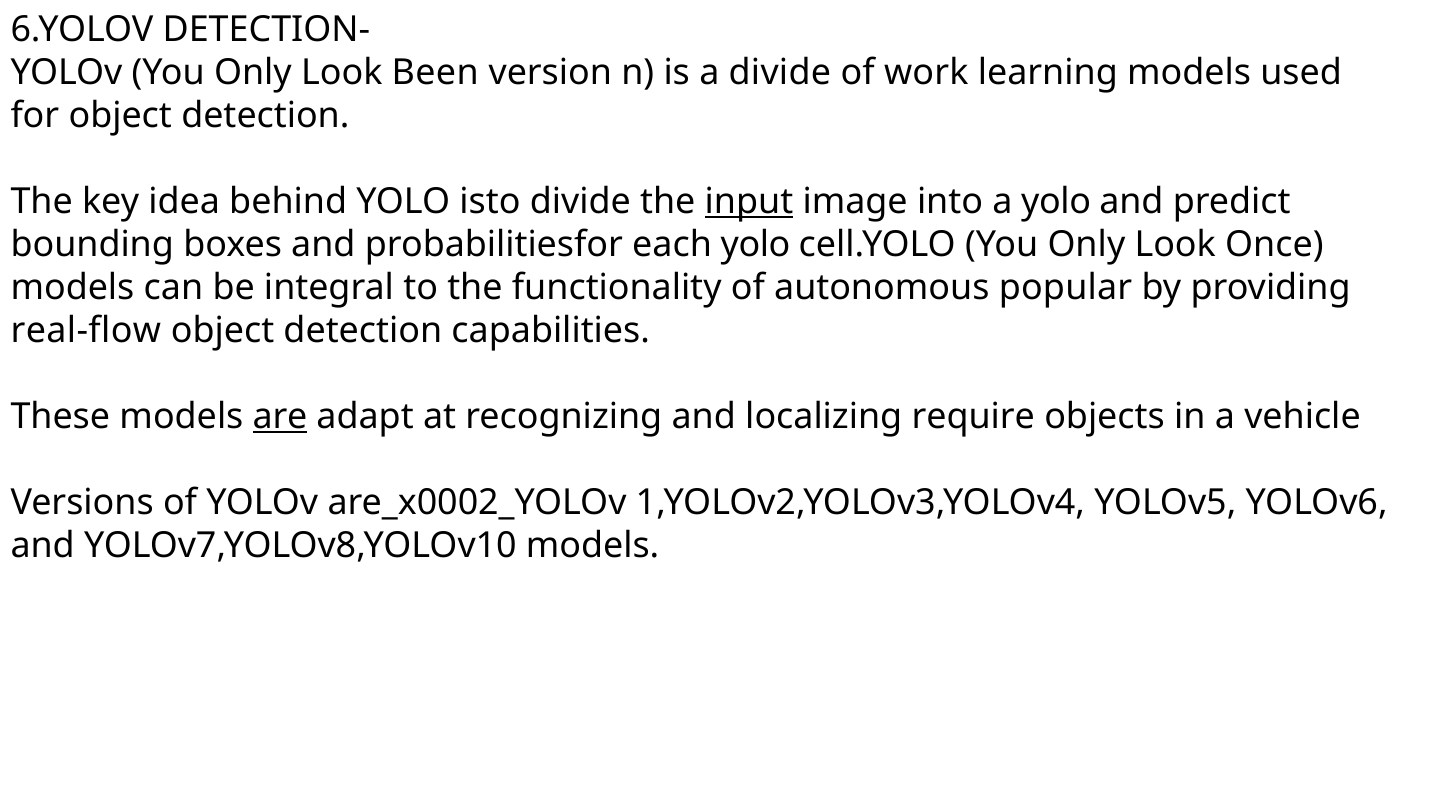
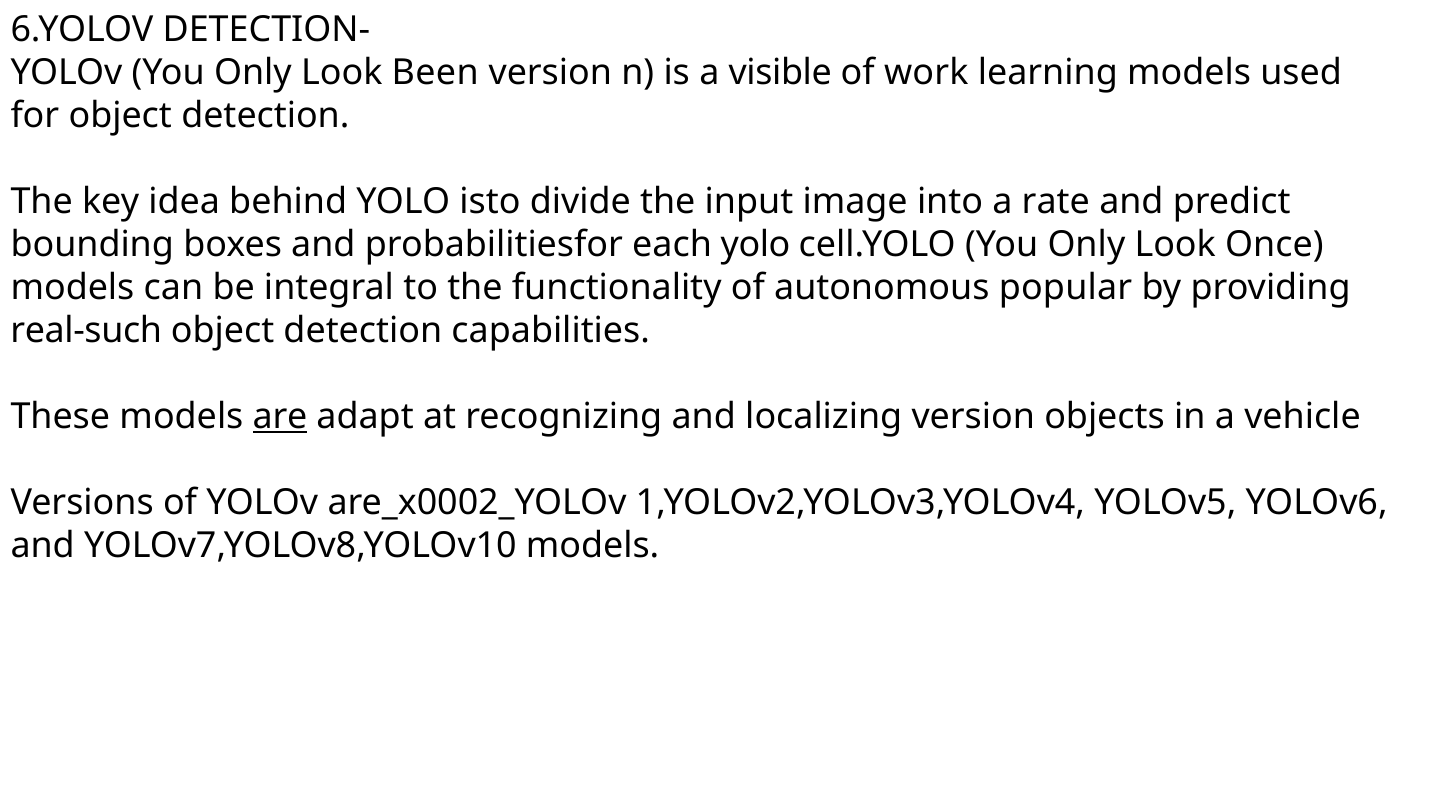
a divide: divide -> visible
input underline: present -> none
a yolo: yolo -> rate
real-flow: real-flow -> real-such
localizing require: require -> version
